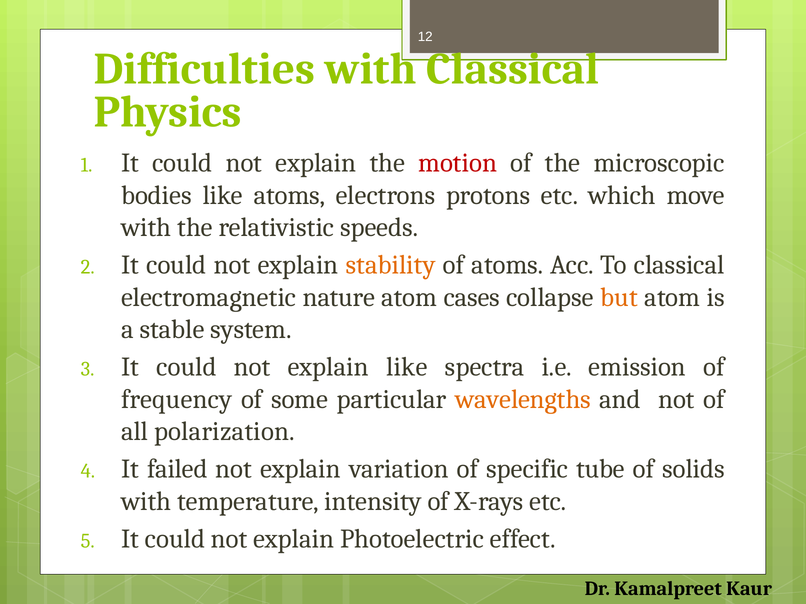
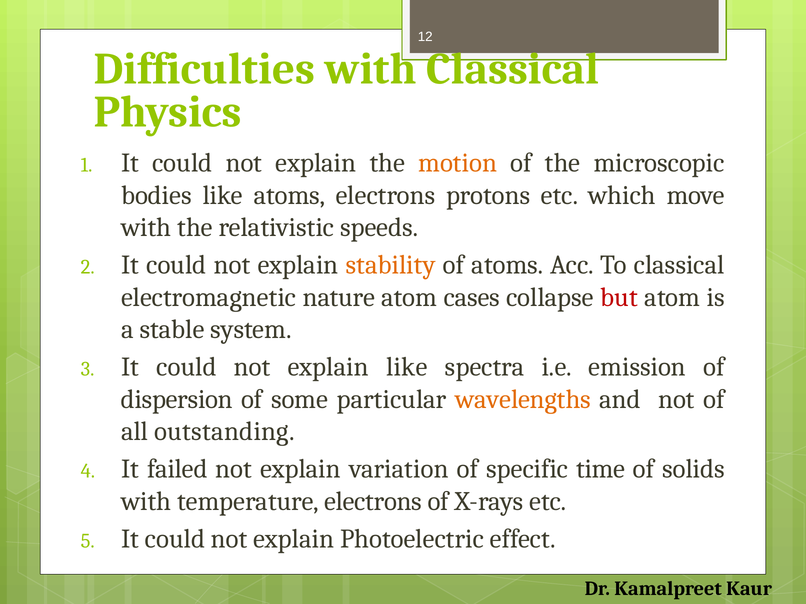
motion colour: red -> orange
but colour: orange -> red
frequency: frequency -> dispersion
polarization: polarization -> outstanding
tube: tube -> time
temperature intensity: intensity -> electrons
